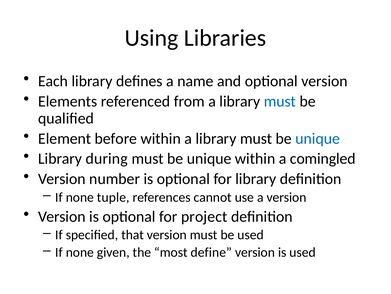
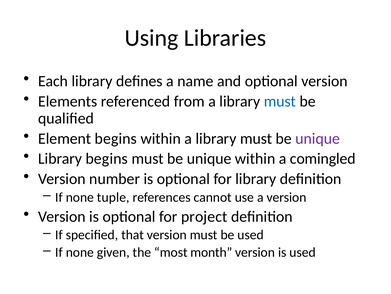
Element before: before -> begins
unique at (318, 138) colour: blue -> purple
Library during: during -> begins
define: define -> month
